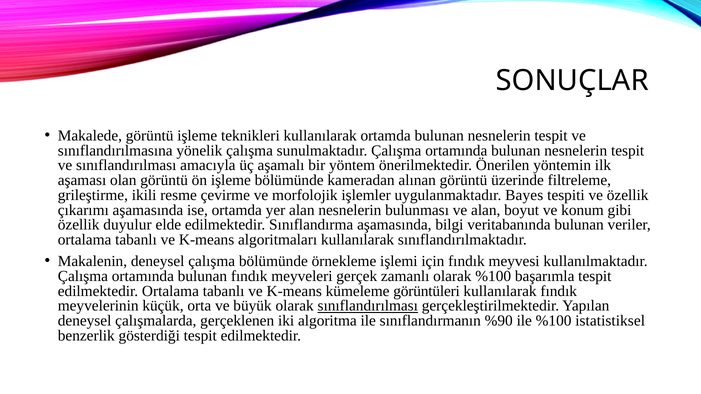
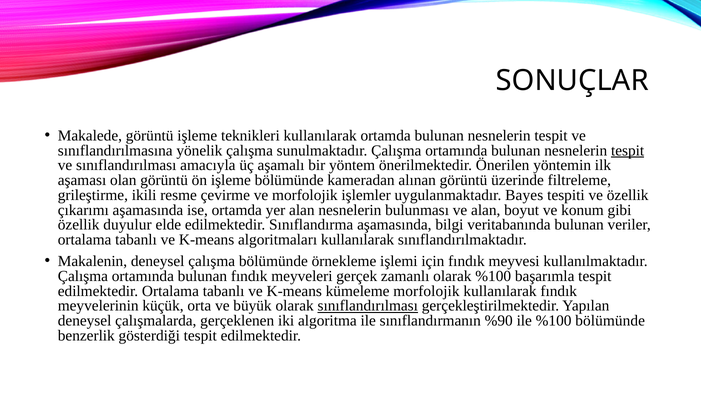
tespit at (628, 151) underline: none -> present
kümeleme görüntüleri: görüntüleri -> morfolojik
%100 istatistiksel: istatistiksel -> bölümünde
